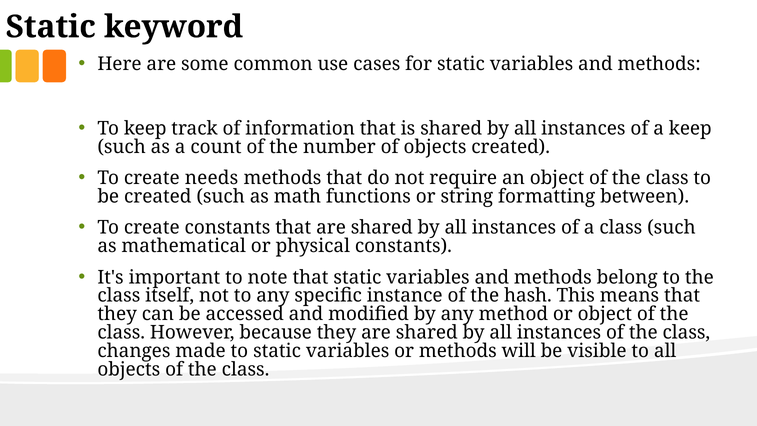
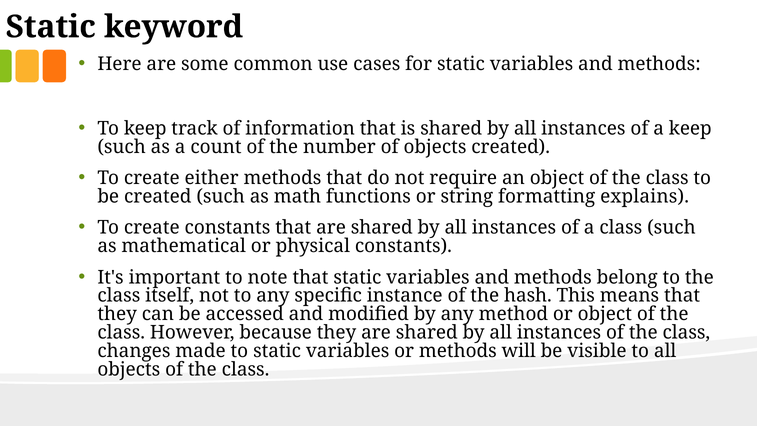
needs: needs -> either
between: between -> explains
